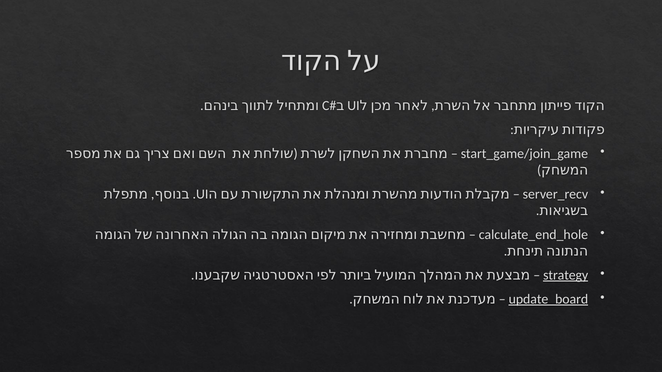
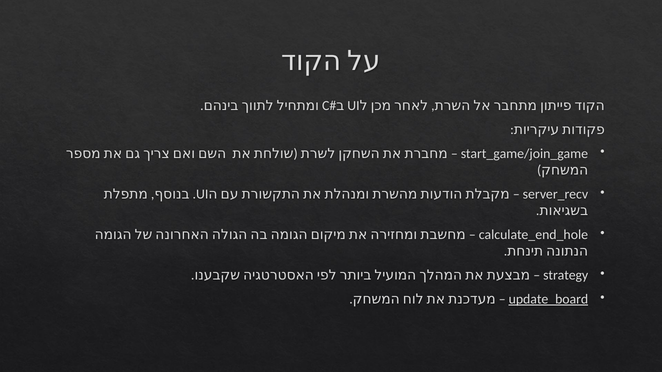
strategy underline: present -> none
